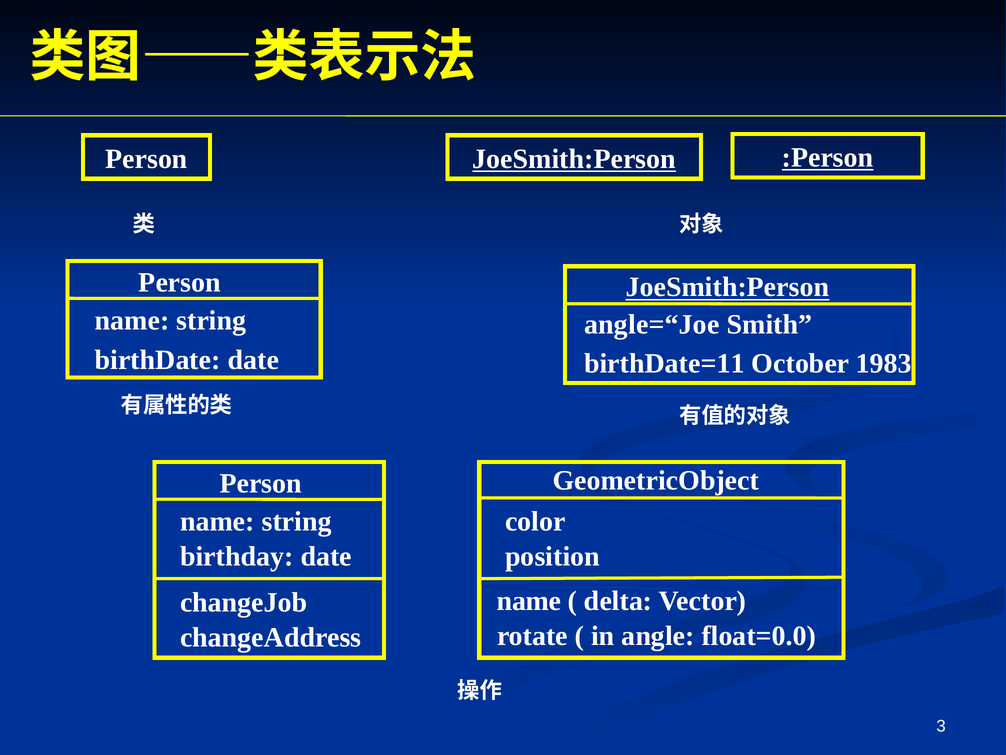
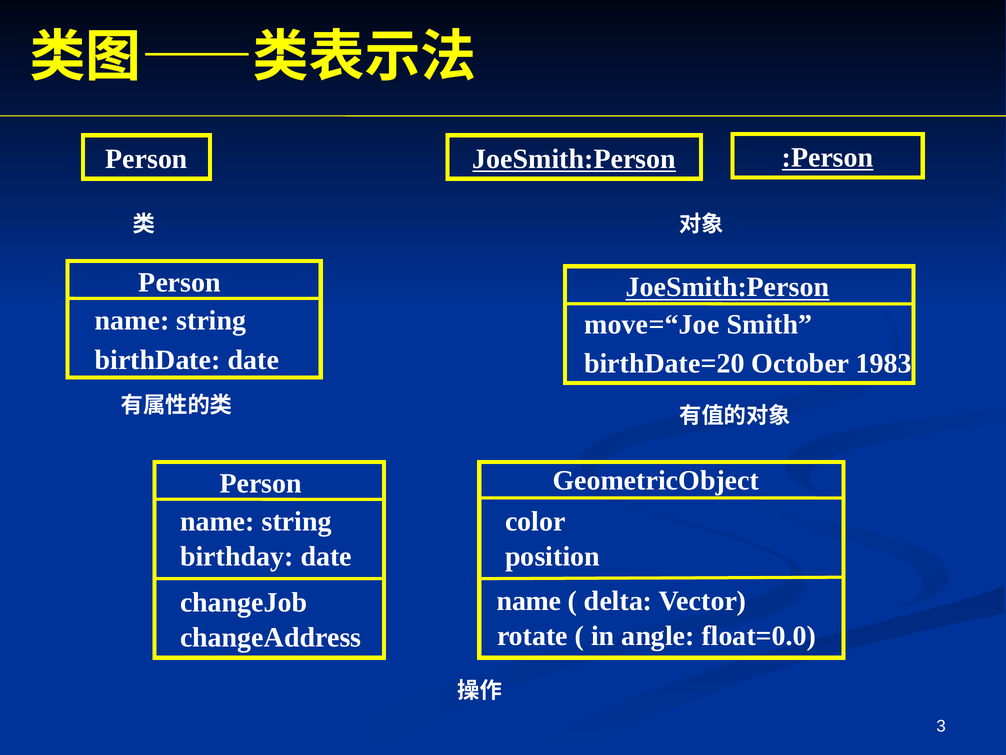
angle=“Joe: angle=“Joe -> move=“Joe
birthDate=11: birthDate=11 -> birthDate=20
